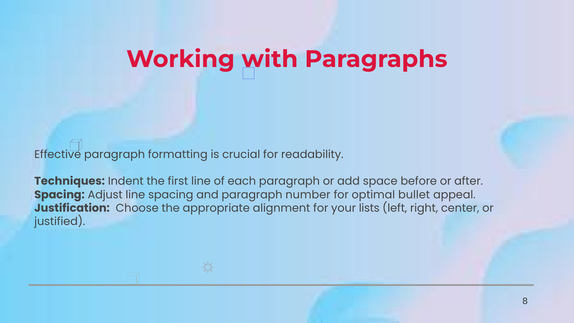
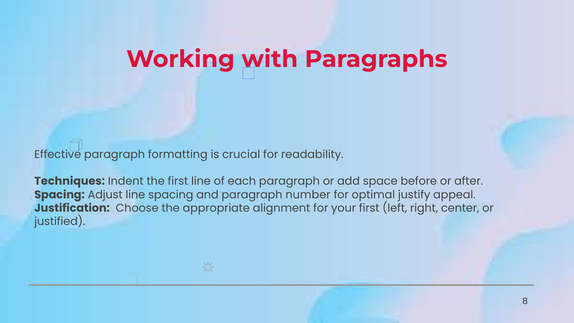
bullet: bullet -> justify
your lists: lists -> first
